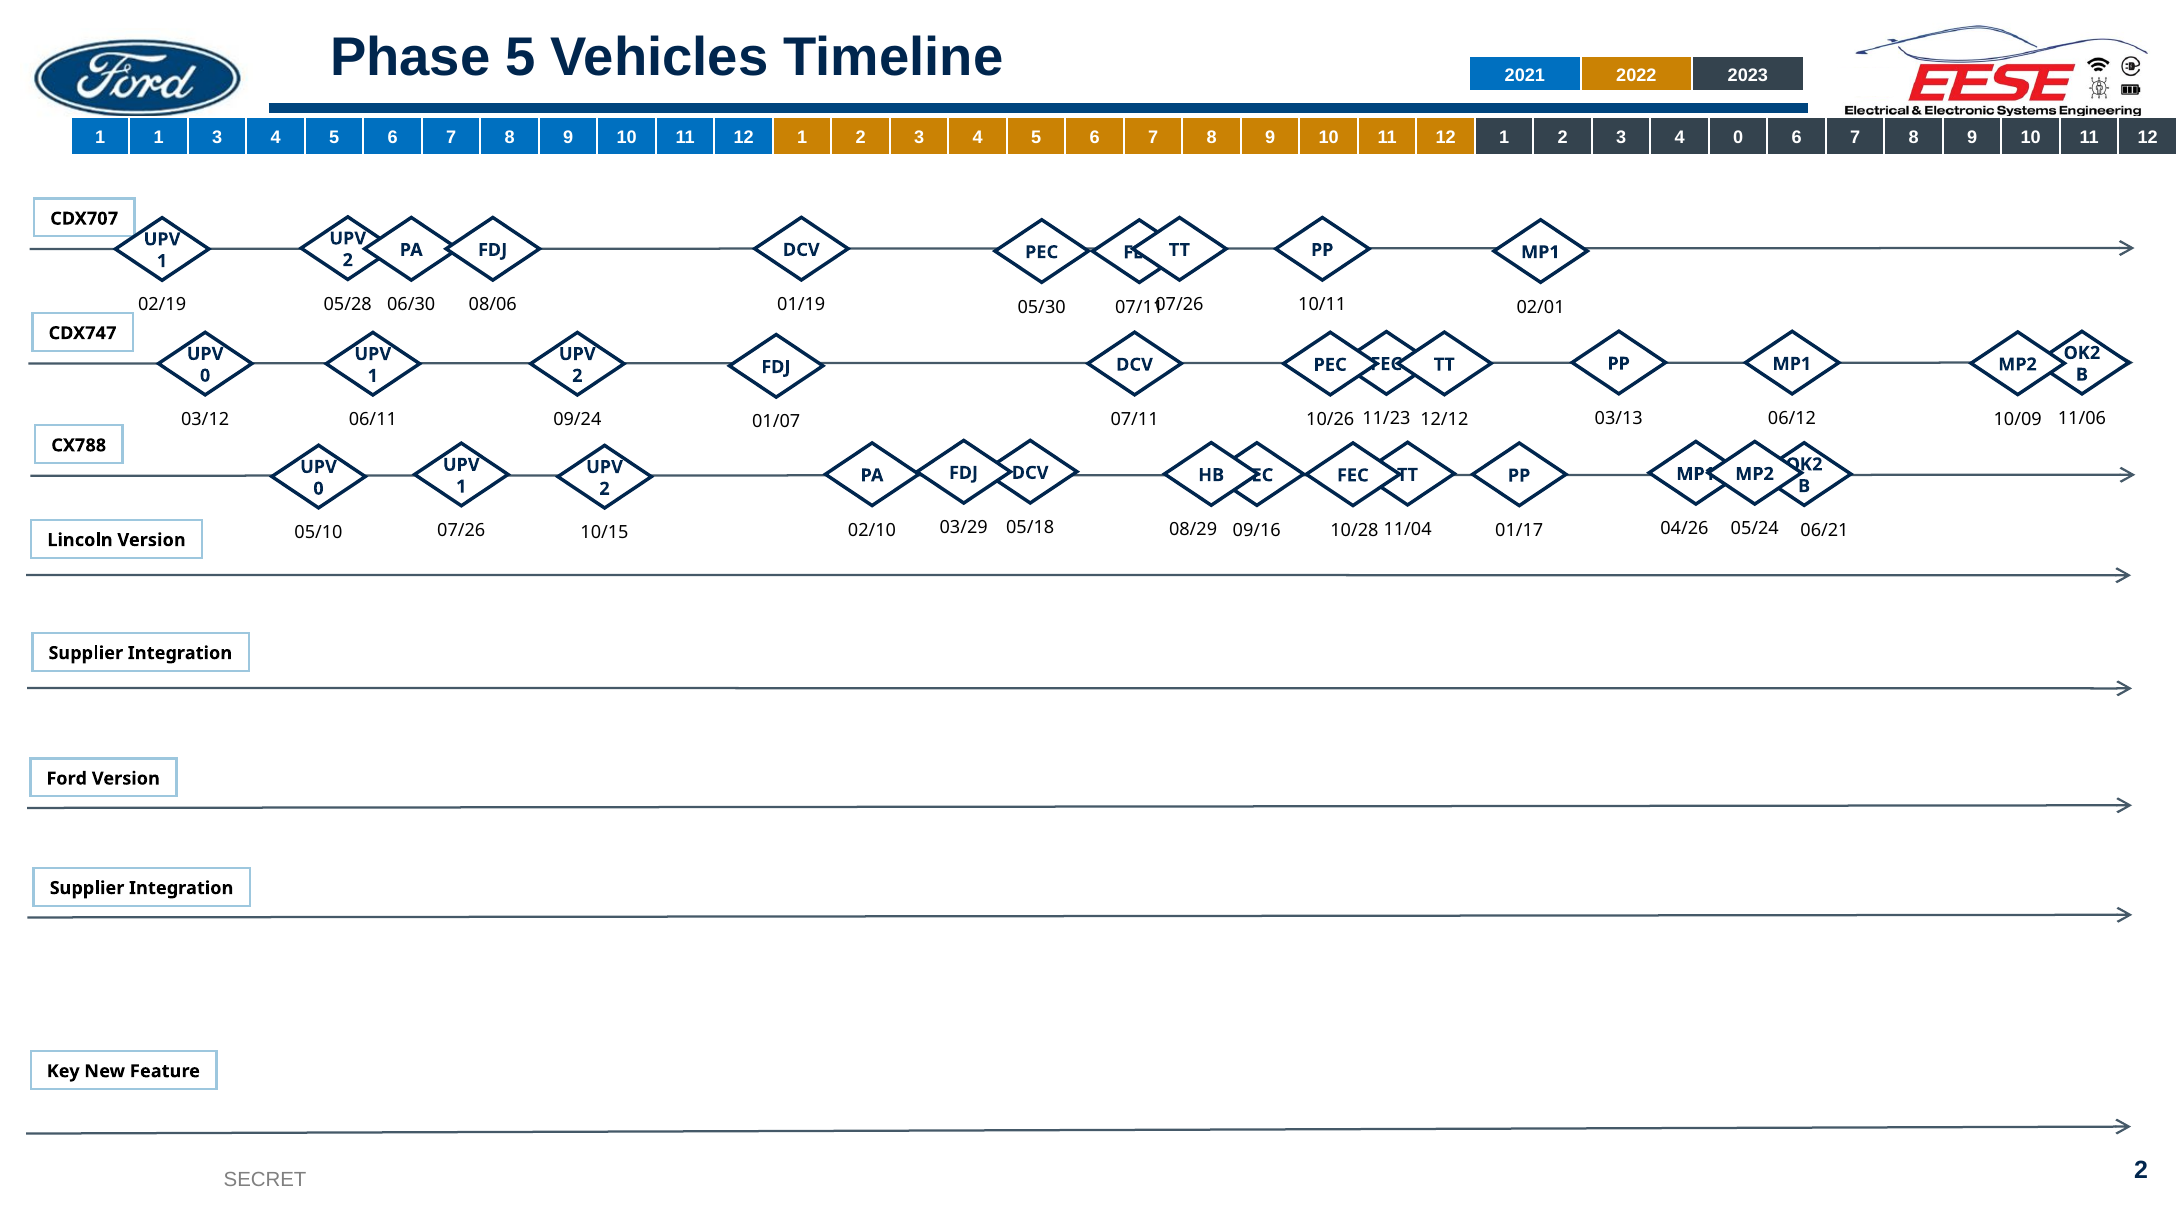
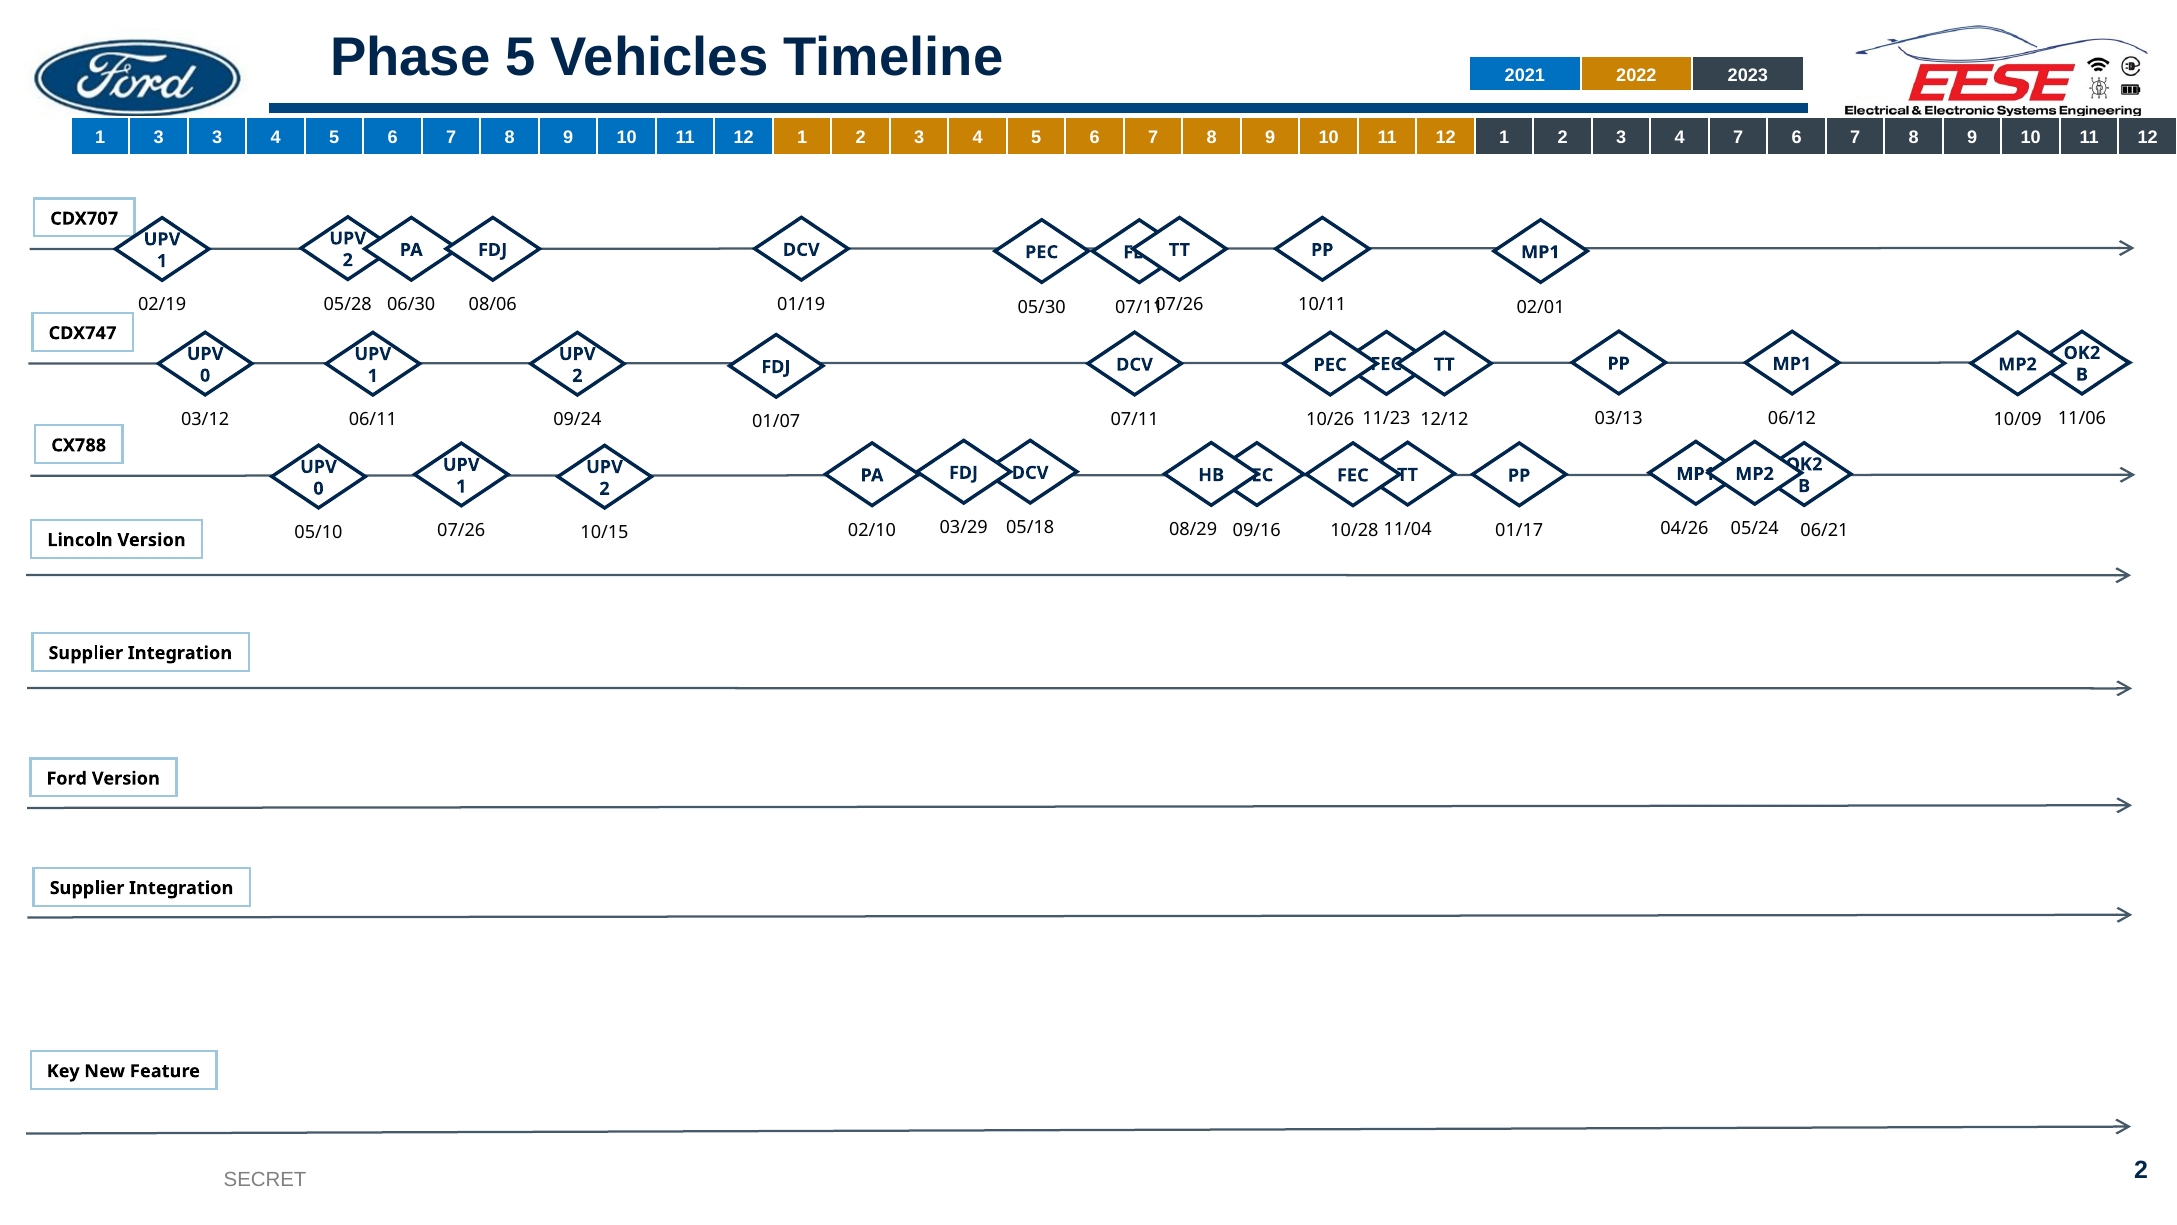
1 1: 1 -> 3
4 0: 0 -> 7
